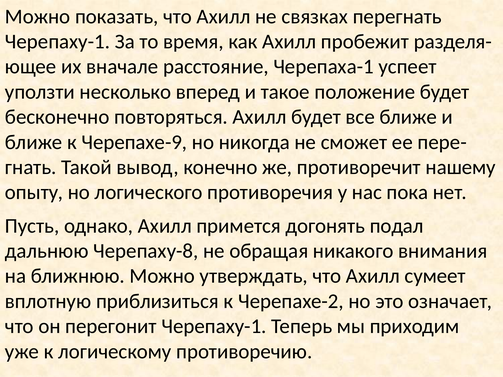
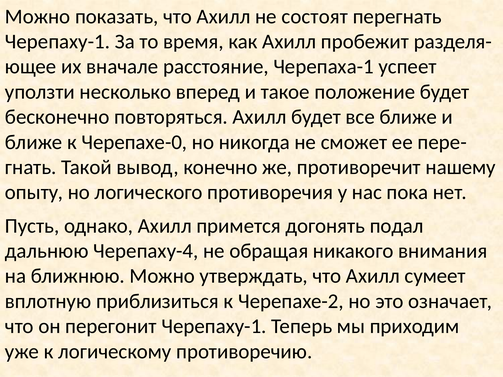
связках: связках -> состоят
Черепахе-9: Черепахе-9 -> Черепахе-0
Черепаху-8: Черепаху-8 -> Черепаху-4
